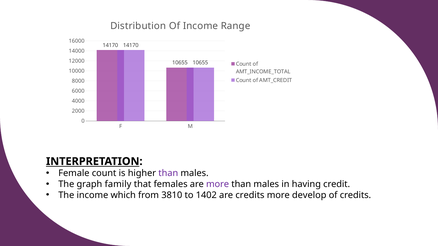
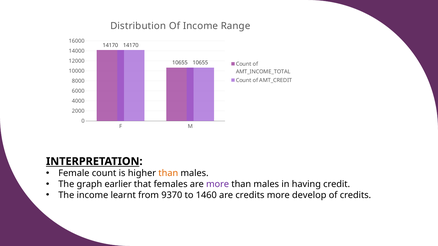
than at (168, 174) colour: purple -> orange
family: family -> earlier
which: which -> learnt
3810: 3810 -> 9370
1402: 1402 -> 1460
